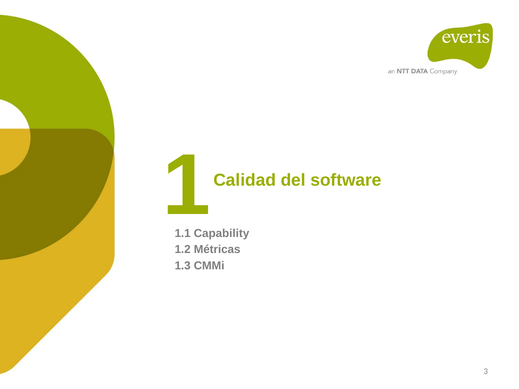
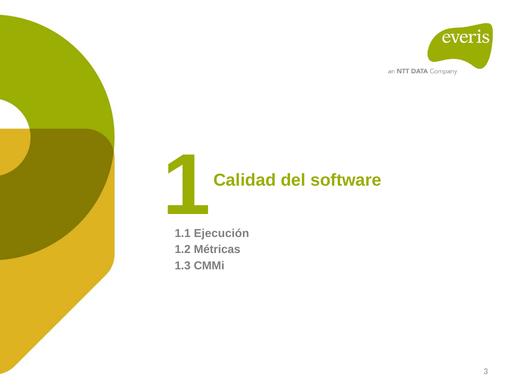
Capability: Capability -> Ejecución
